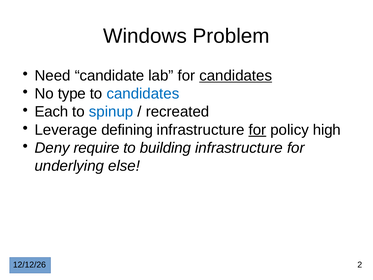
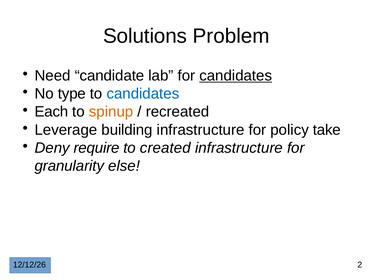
Windows: Windows -> Solutions
spinup colour: blue -> orange
defining: defining -> building
for at (257, 130) underline: present -> none
high: high -> take
building: building -> created
underlying: underlying -> granularity
